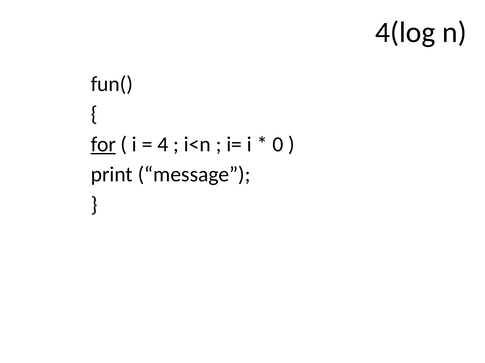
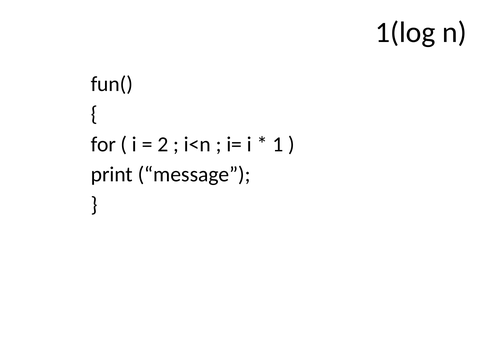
4(log: 4(log -> 1(log
for underline: present -> none
4: 4 -> 2
0: 0 -> 1
